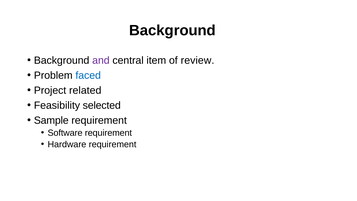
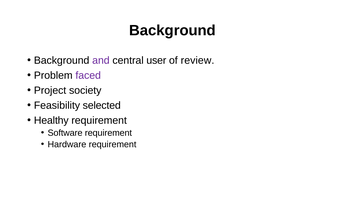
item: item -> user
faced colour: blue -> purple
related: related -> society
Sample: Sample -> Healthy
